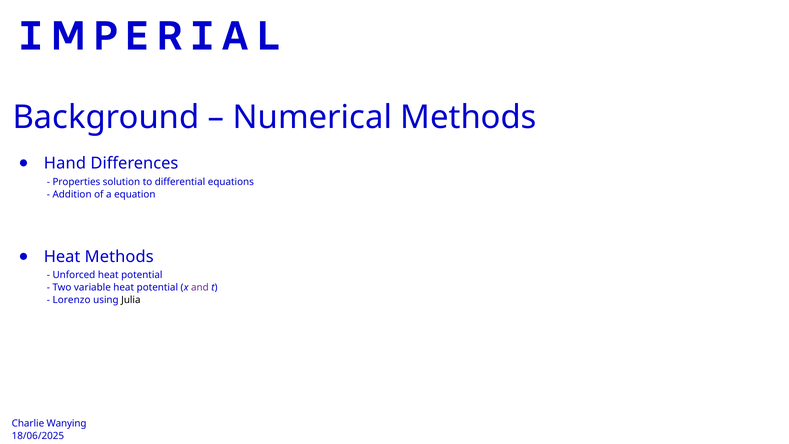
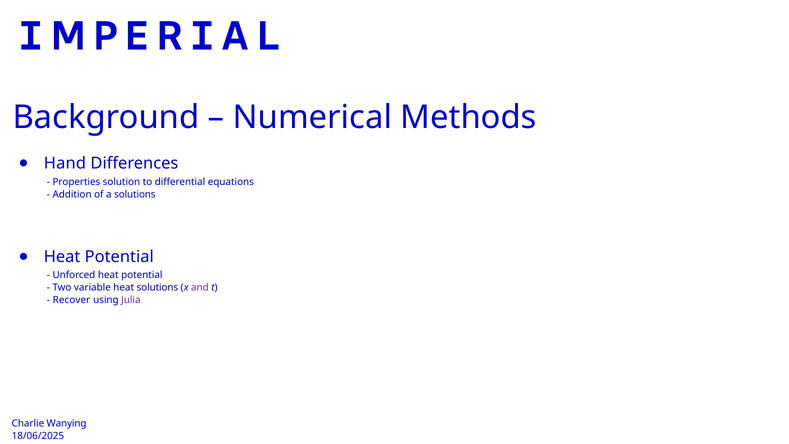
a equation: equation -> solutions
Methods at (119, 257): Methods -> Potential
variable heat potential: potential -> solutions
Lorenzo: Lorenzo -> Recover
Julia colour: black -> purple
